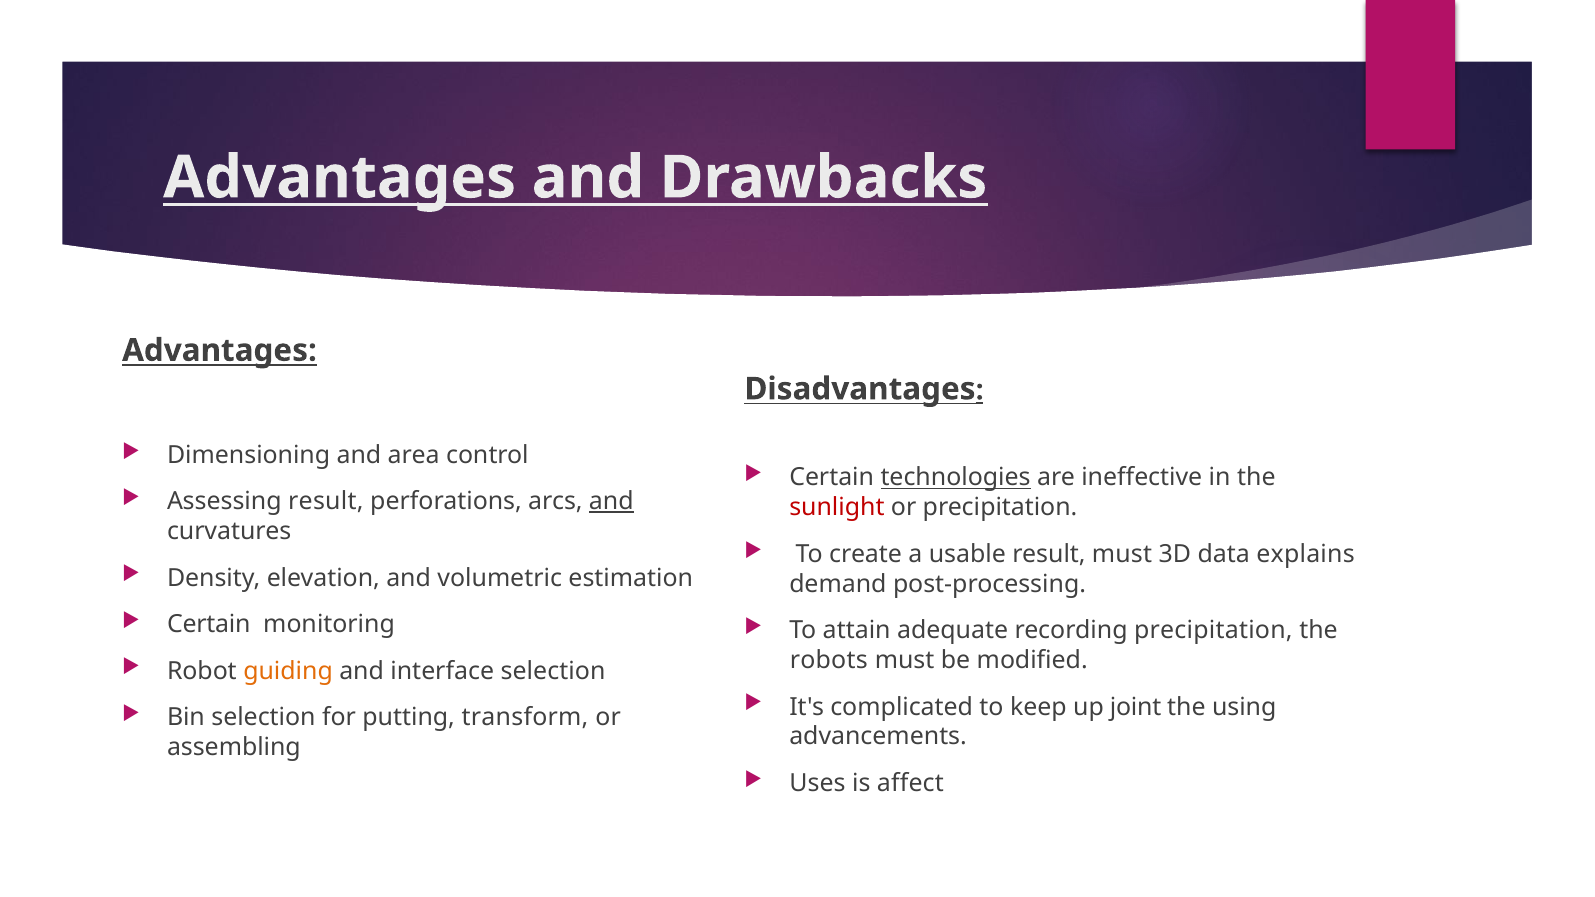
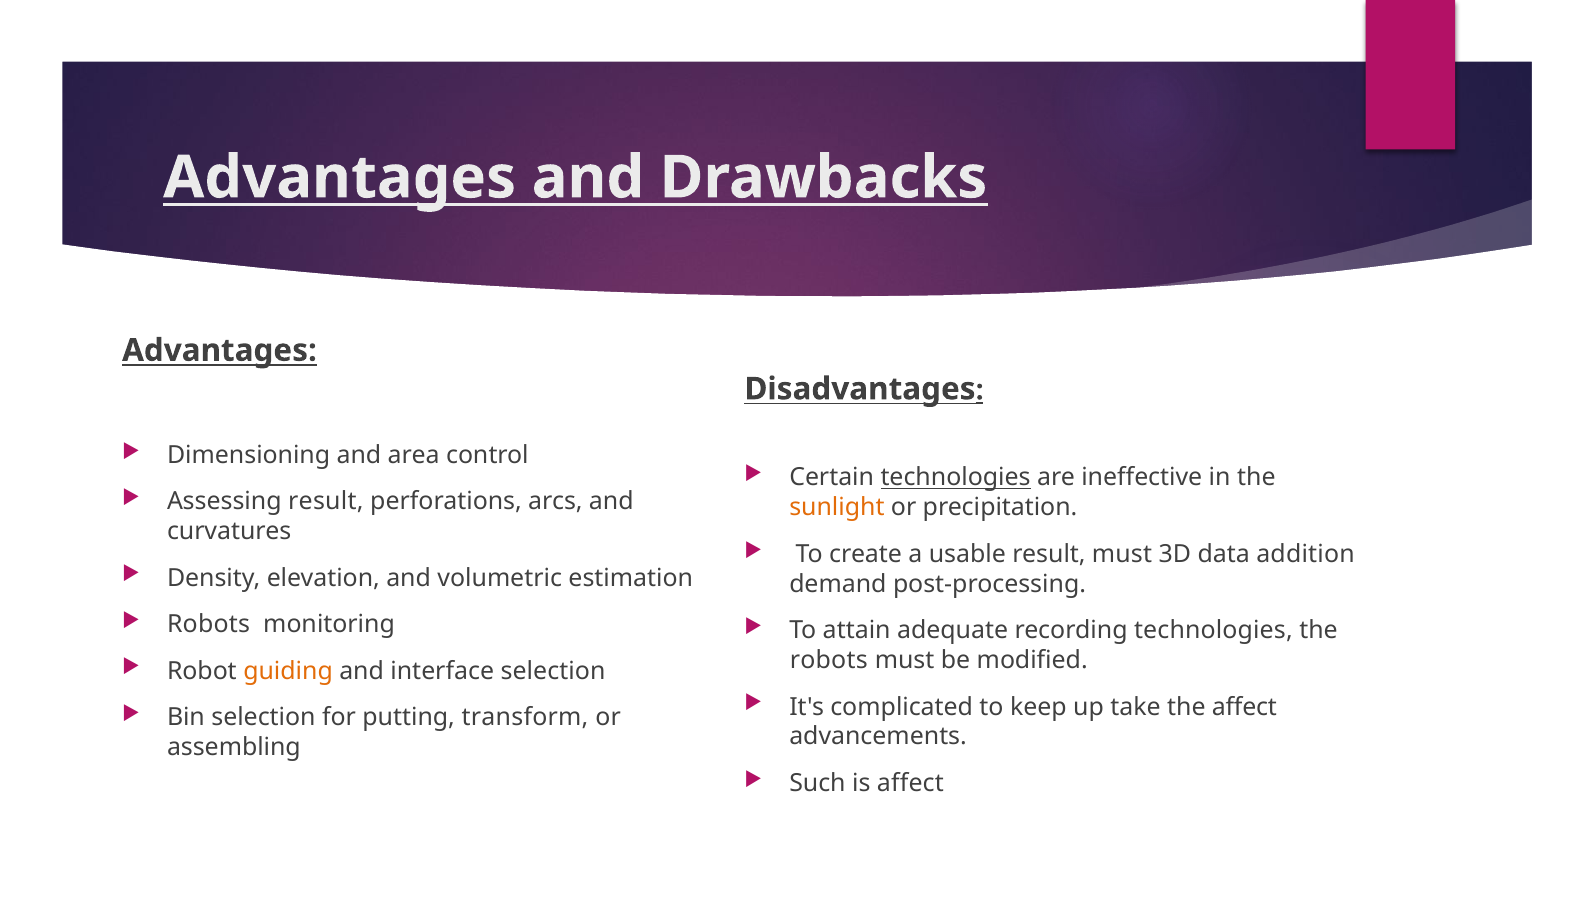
and at (611, 502) underline: present -> none
sunlight colour: red -> orange
explains: explains -> addition
Certain at (209, 625): Certain -> Robots
recording precipitation: precipitation -> technologies
joint: joint -> take
the using: using -> affect
Uses: Uses -> Such
